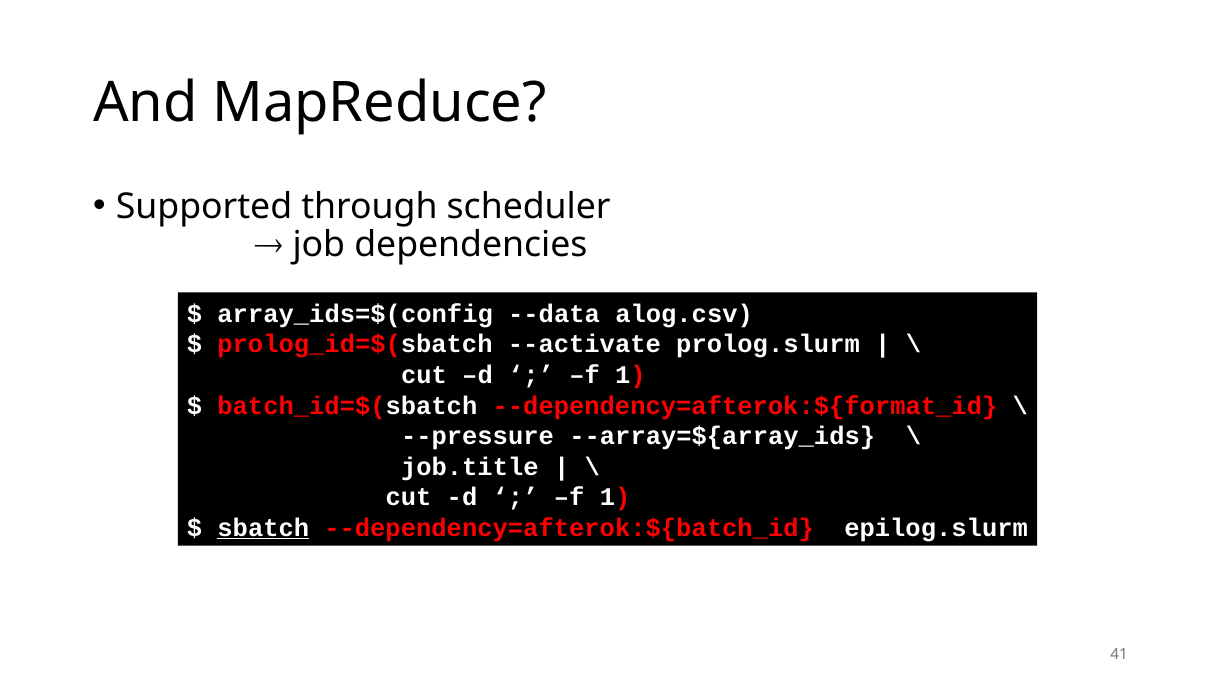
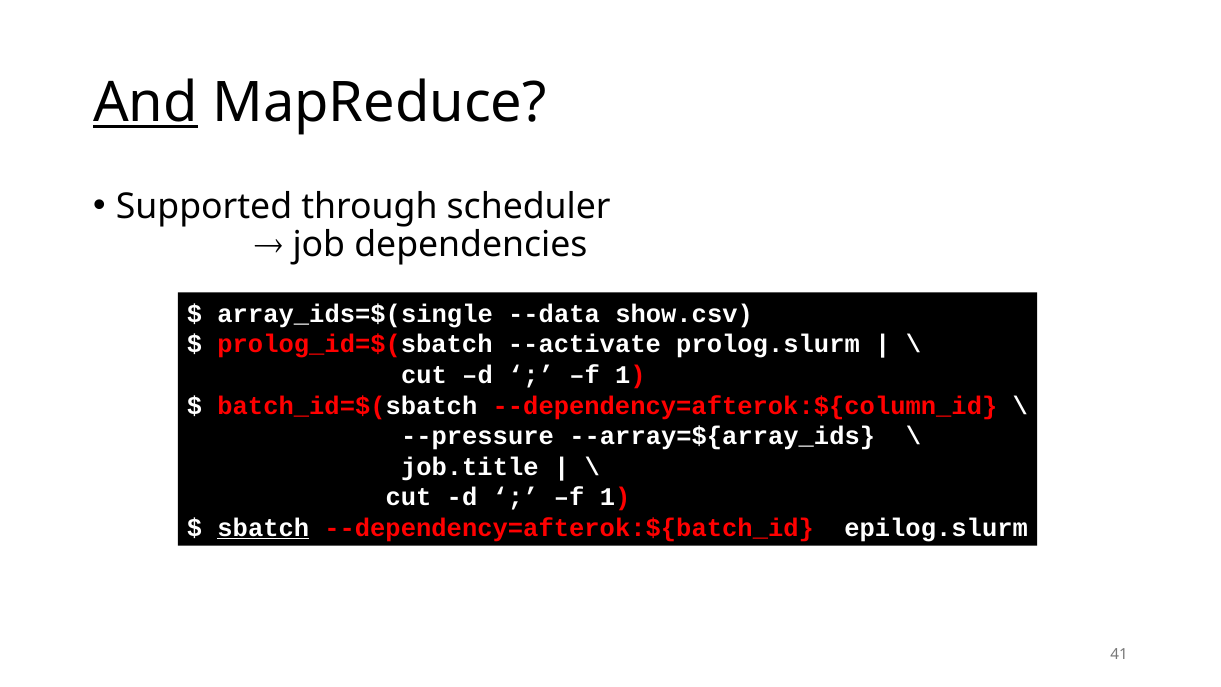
And underline: none -> present
array_ids=$(config: array_ids=$(config -> array_ids=$(single
alog.csv: alog.csv -> show.csv
--dependency=afterok:${format_id: --dependency=afterok:${format_id -> --dependency=afterok:${column_id
